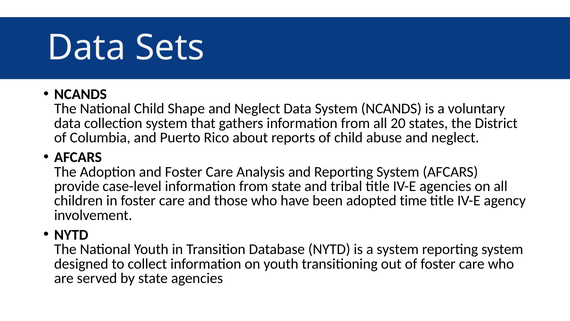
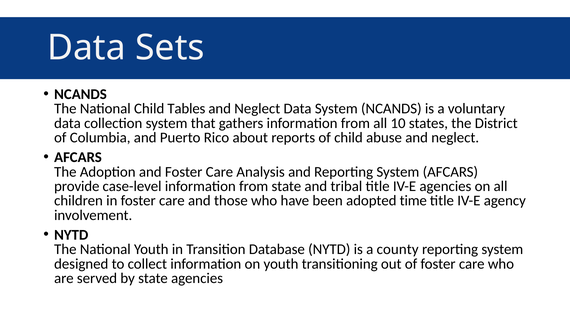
Shape: Shape -> Tables
20: 20 -> 10
a system: system -> county
